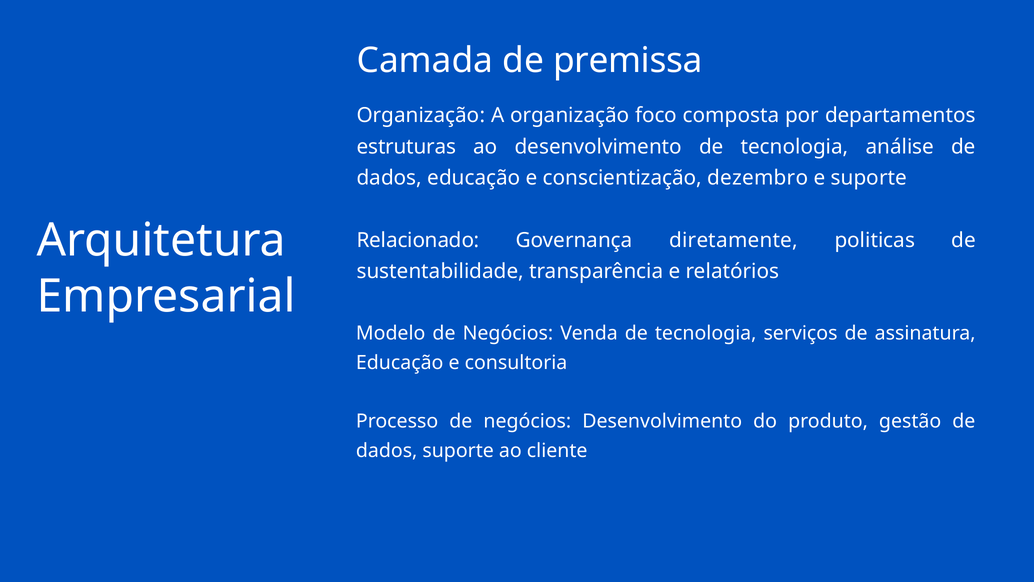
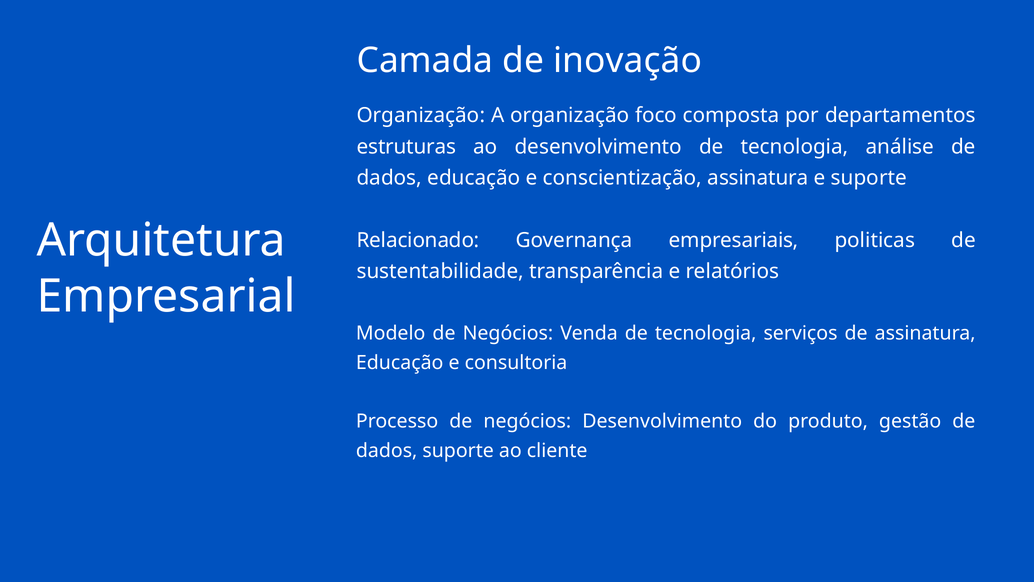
premissa: premissa -> inovação
conscientização dezembro: dezembro -> assinatura
diretamente: diretamente -> empresariais
